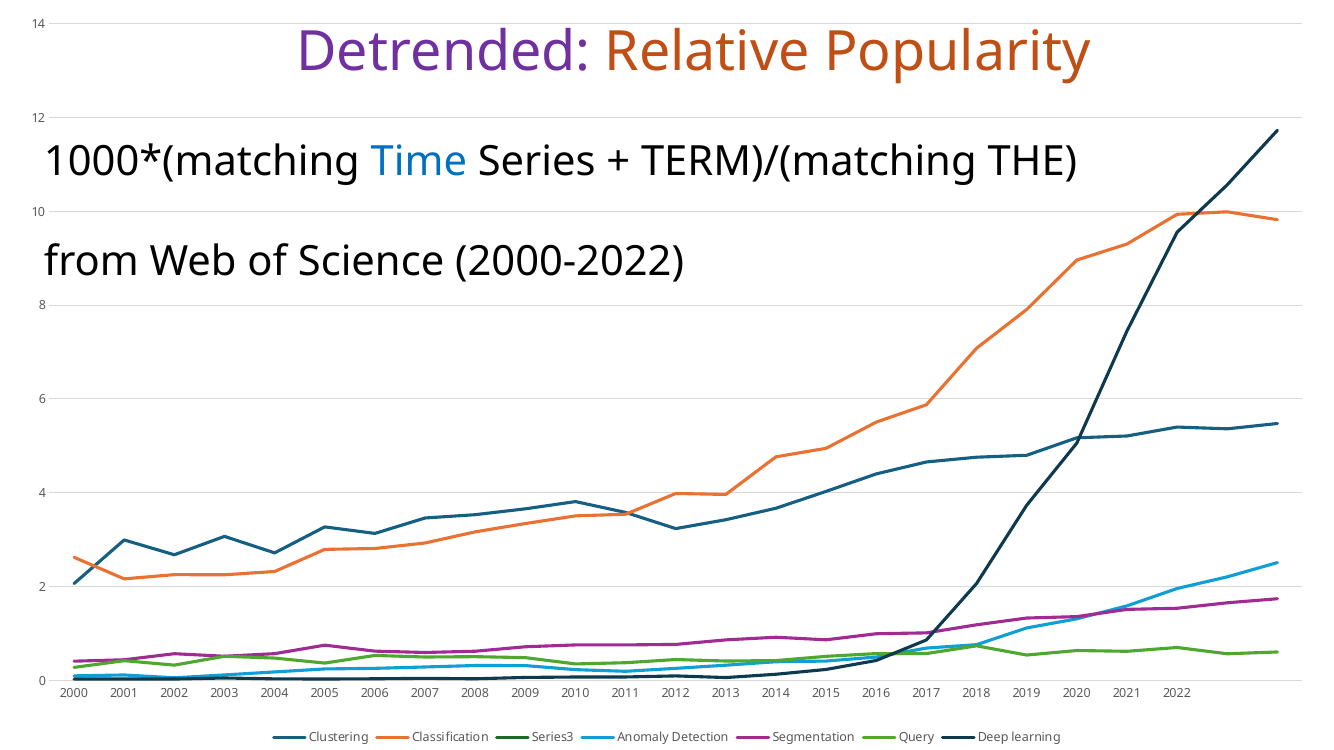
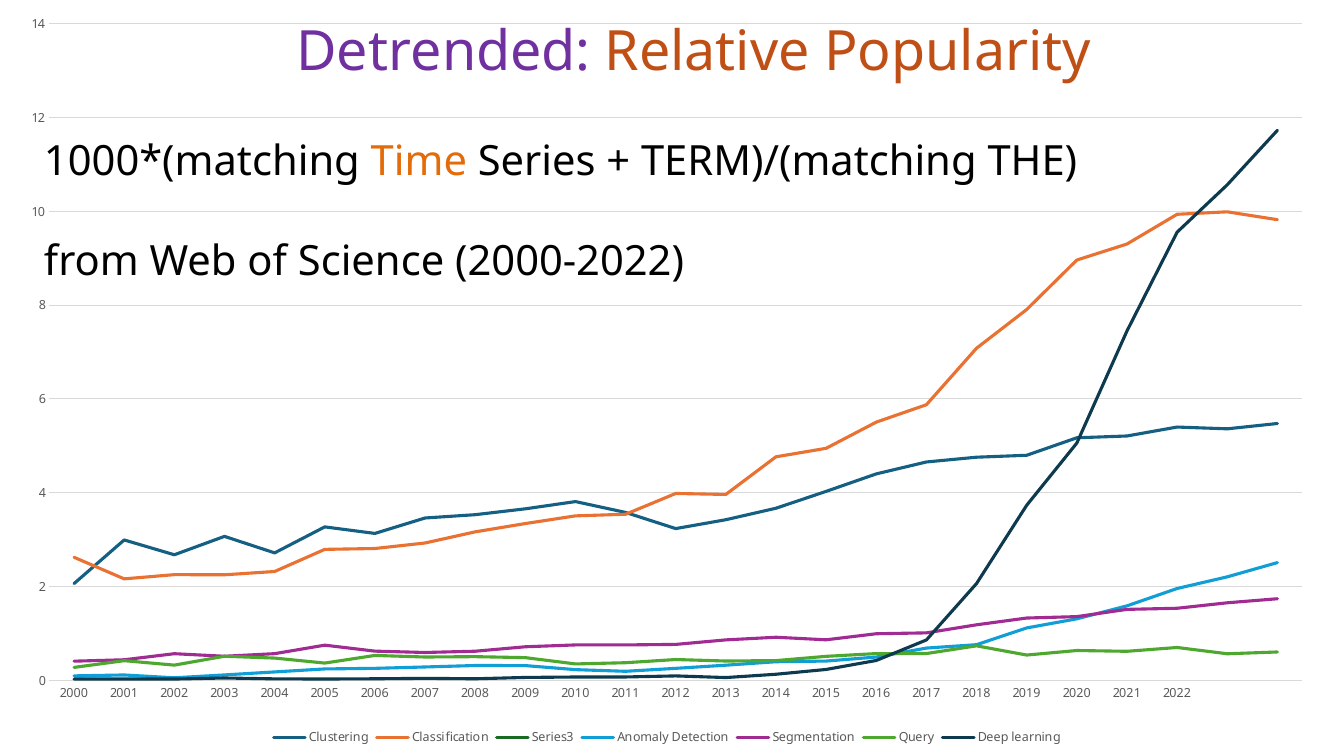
Time colour: blue -> orange
